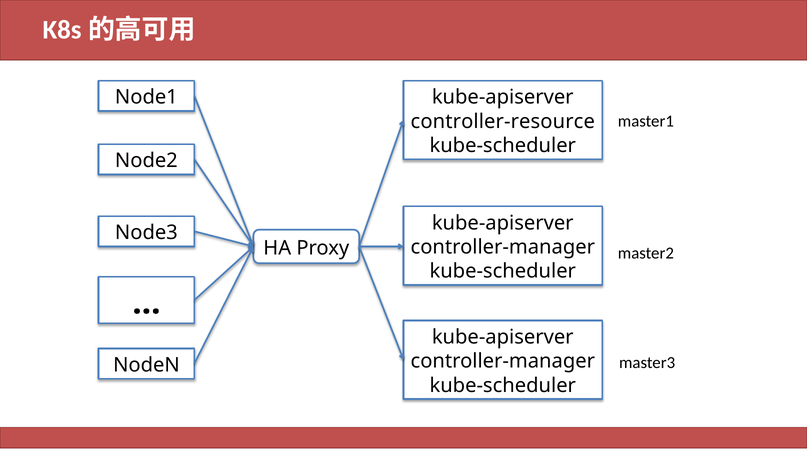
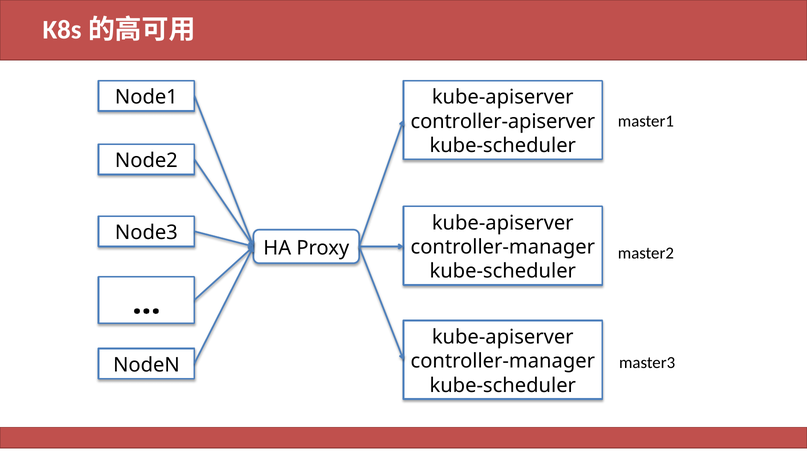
controller-resource: controller-resource -> controller-apiserver
